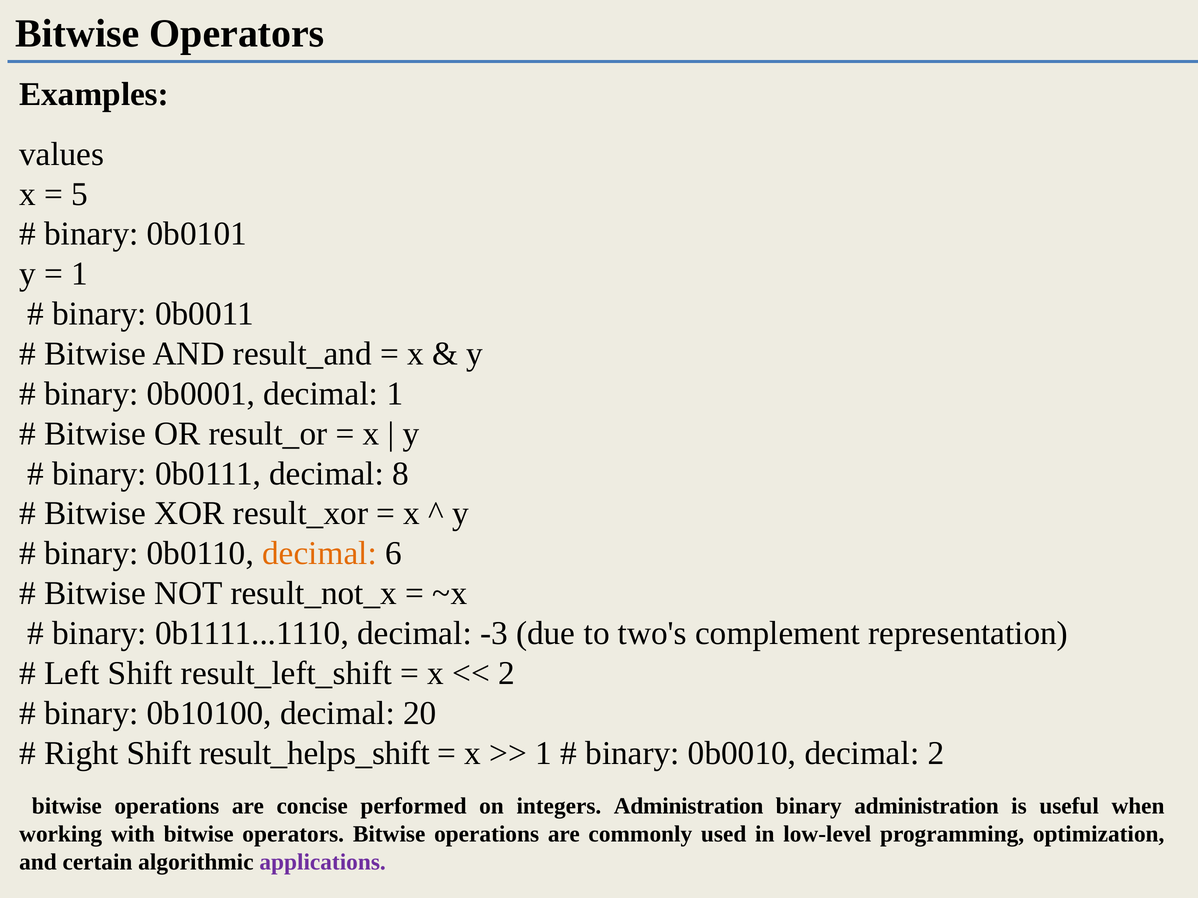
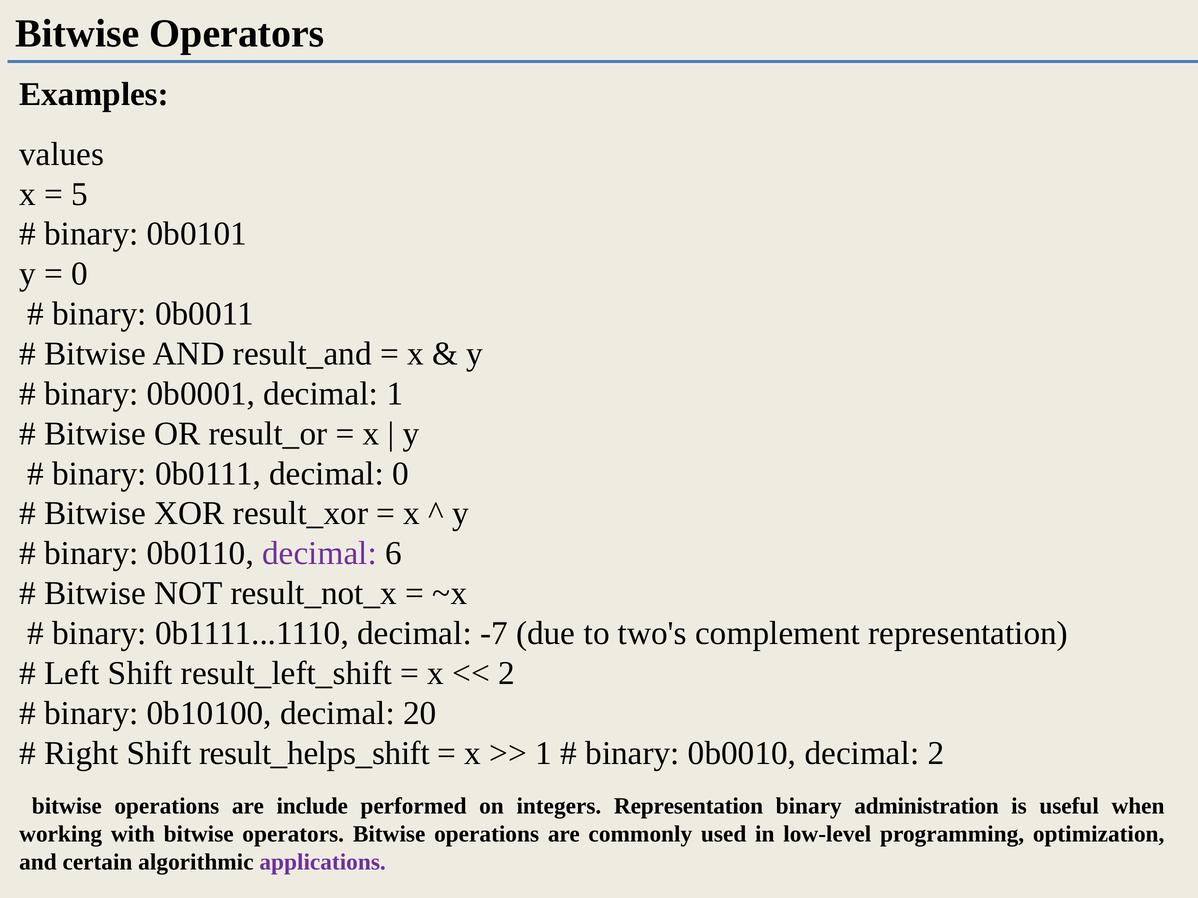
1 at (80, 274): 1 -> 0
decimal 8: 8 -> 0
decimal at (320, 554) colour: orange -> purple
-3: -3 -> -7
concise: concise -> include
integers Administration: Administration -> Representation
